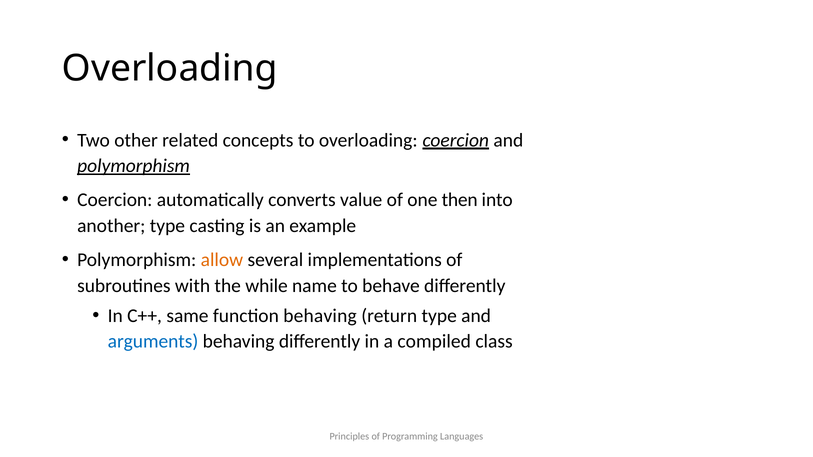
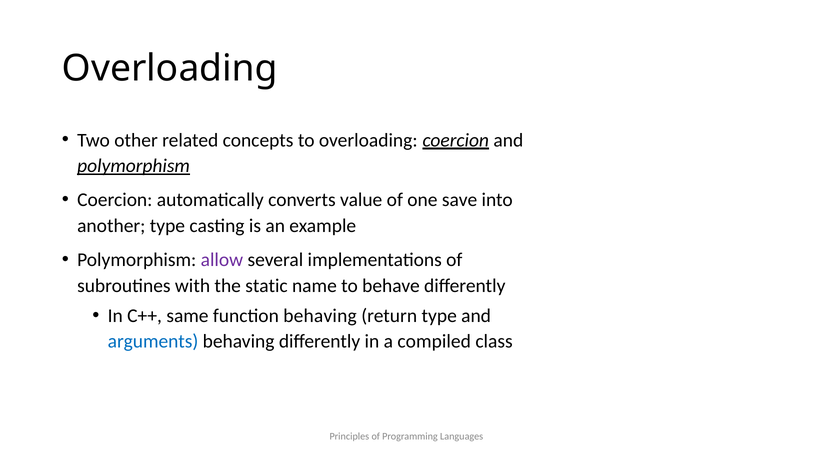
then: then -> save
allow colour: orange -> purple
while: while -> static
